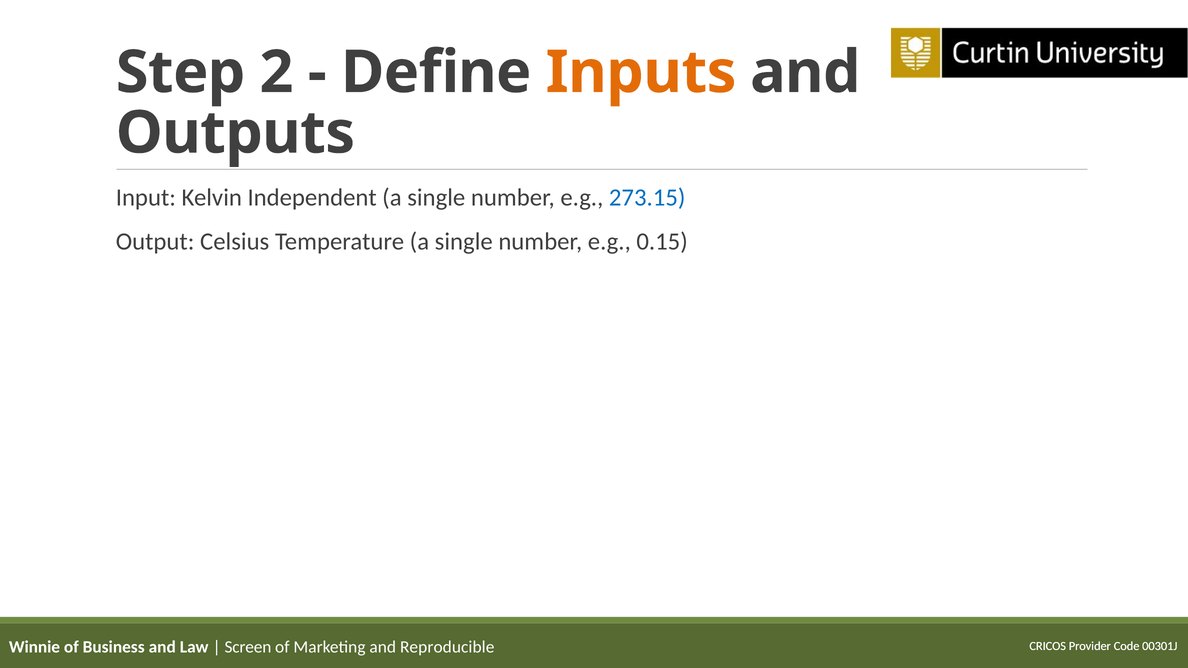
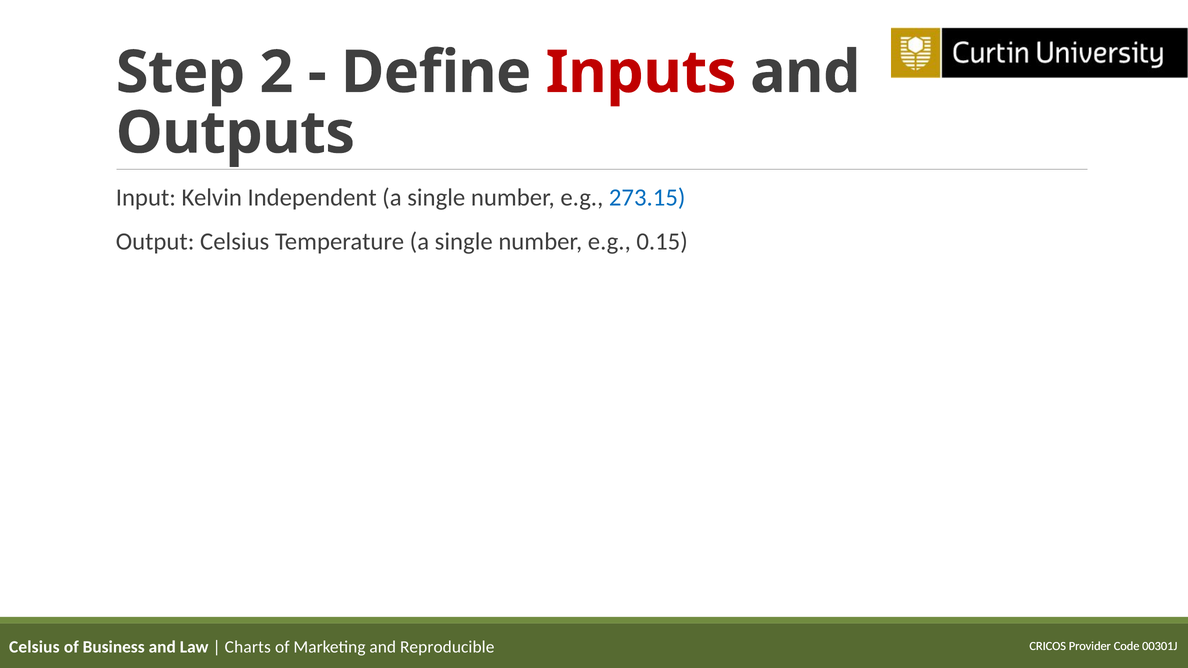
Inputs colour: orange -> red
Winnie at (34, 647): Winnie -> Celsius
Screen: Screen -> Charts
